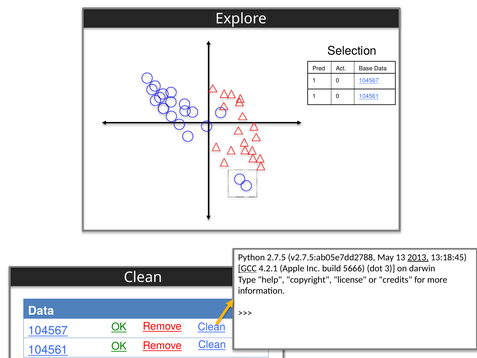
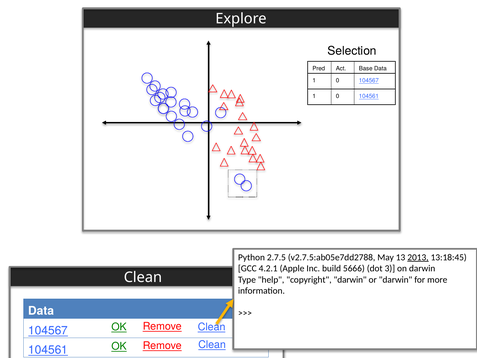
GCC underline: present -> none
copyright license: license -> darwin
or credits: credits -> darwin
